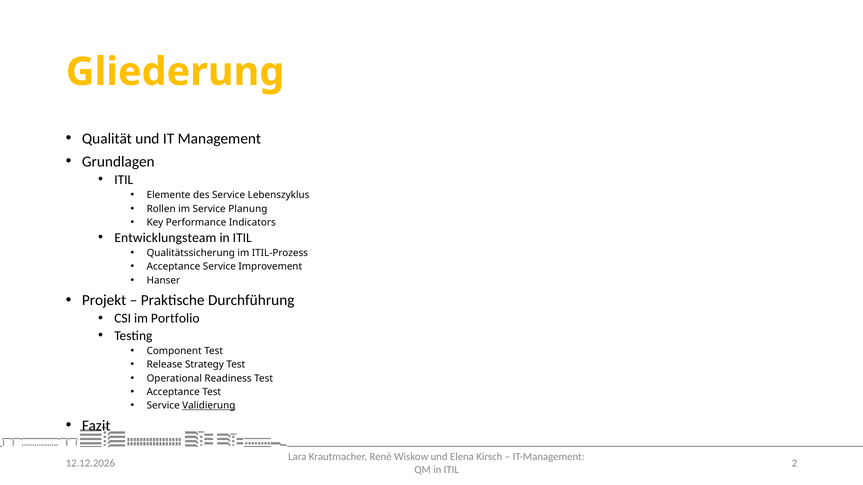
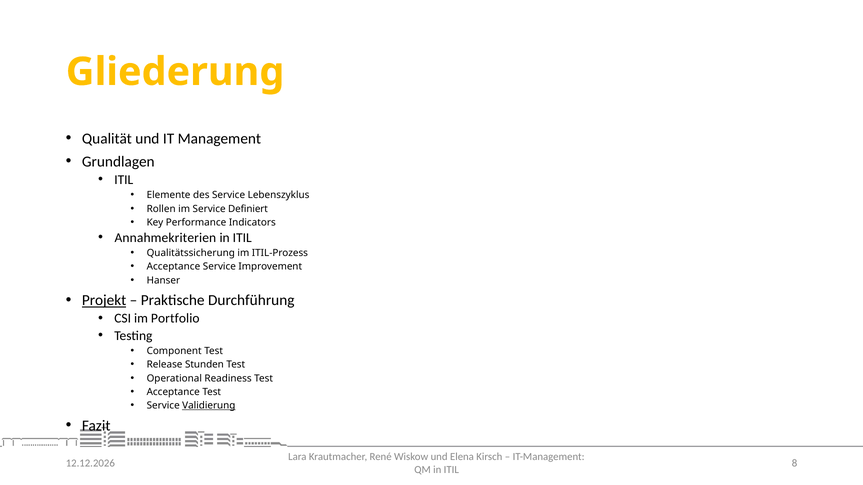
Planung: Planung -> Definiert
Entwicklungsteam: Entwicklungsteam -> Annahmekriterien
Projekt underline: none -> present
Strategy: Strategy -> Stunden
2: 2 -> 8
